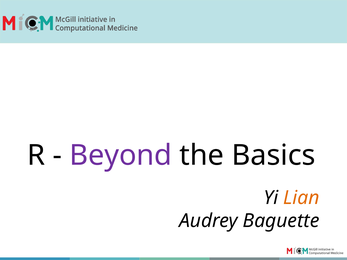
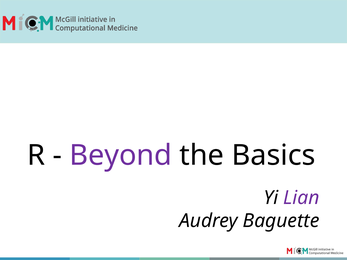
Lian colour: orange -> purple
